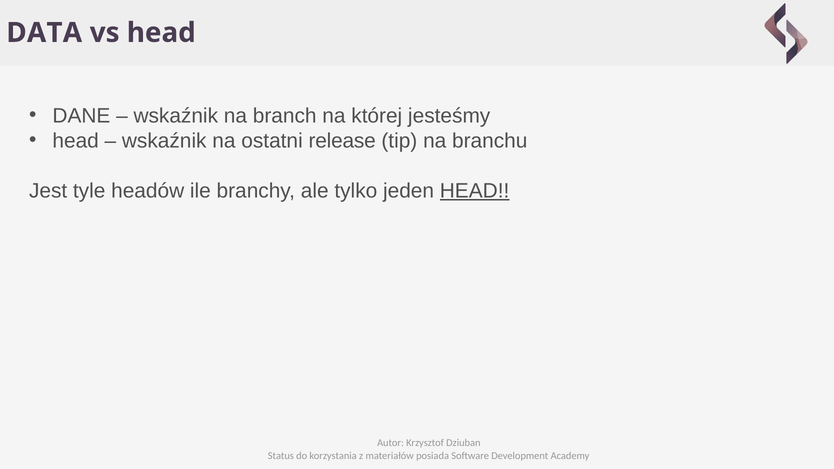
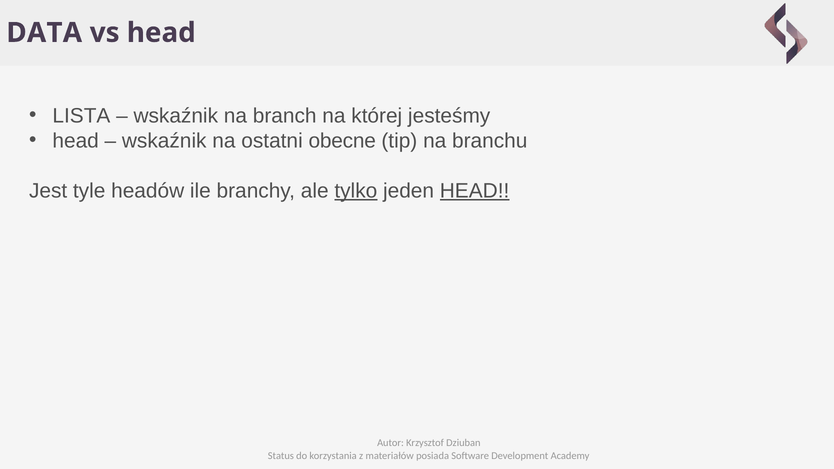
DANE: DANE -> LISTA
release: release -> obecne
tylko underline: none -> present
